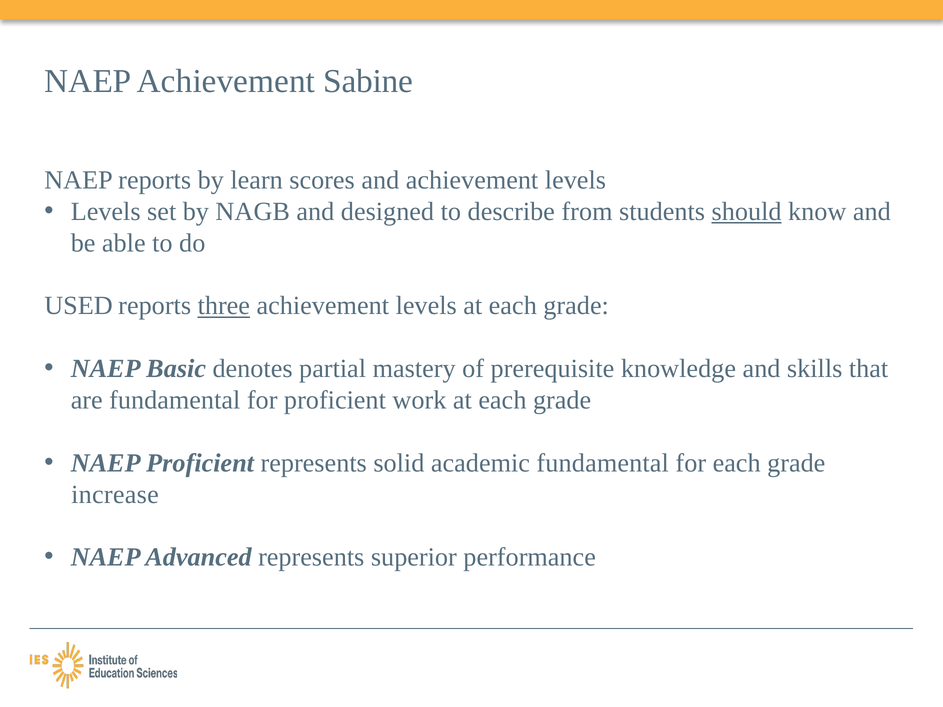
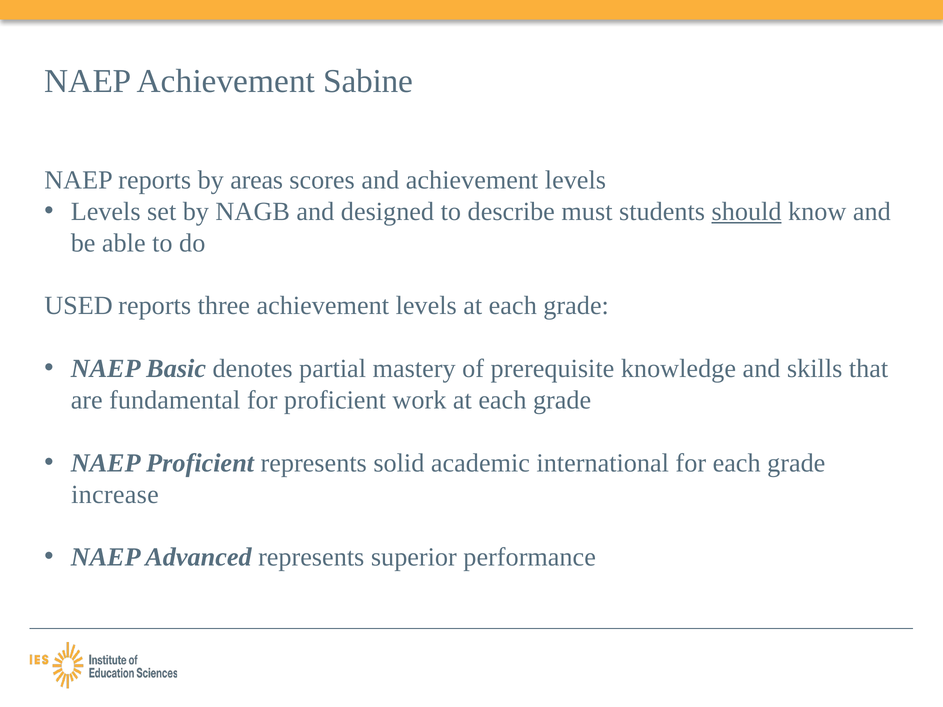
learn: learn -> areas
from: from -> must
three underline: present -> none
academic fundamental: fundamental -> international
